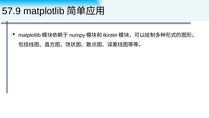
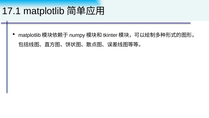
57.9: 57.9 -> 17.1
